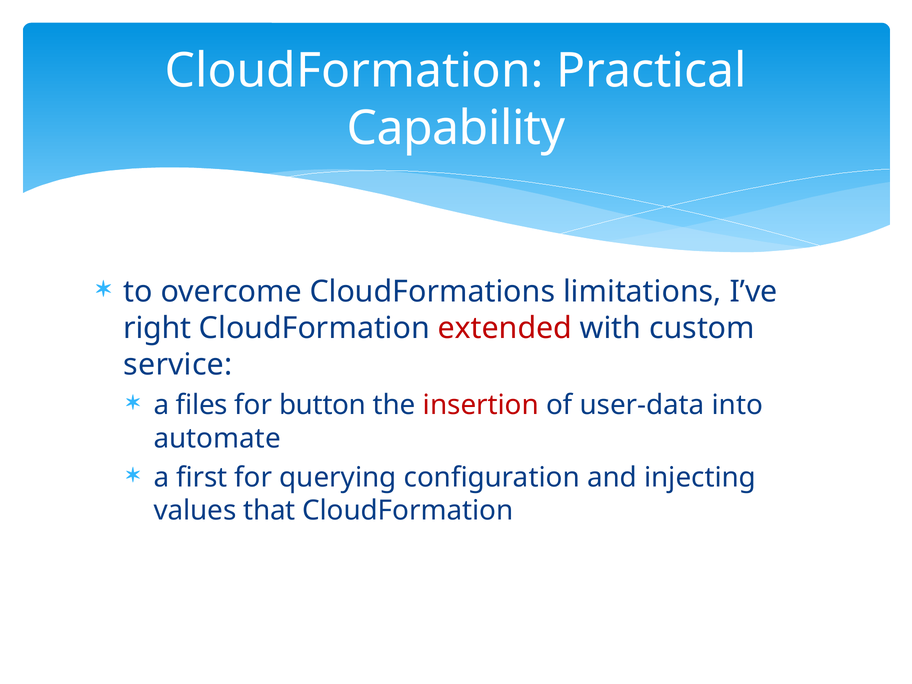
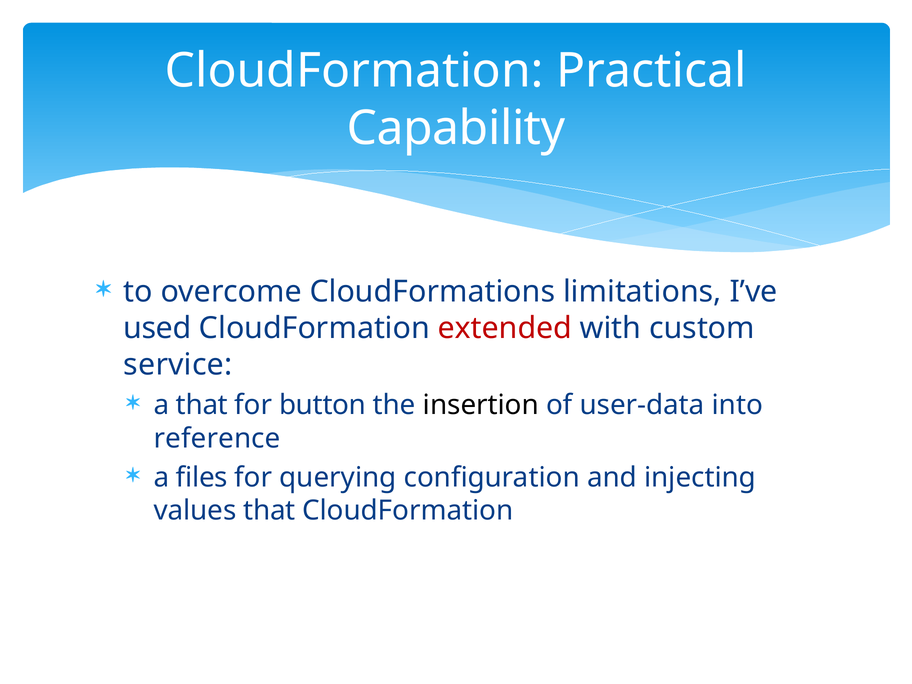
right: right -> used
a files: files -> that
insertion colour: red -> black
automate: automate -> reference
first: first -> files
